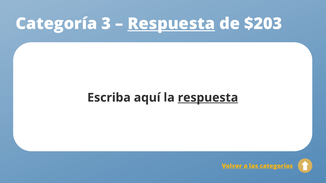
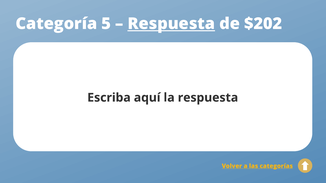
3: 3 -> 5
$203: $203 -> $202
respuesta at (208, 98) underline: present -> none
